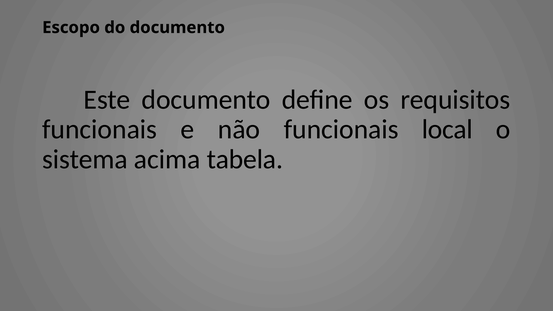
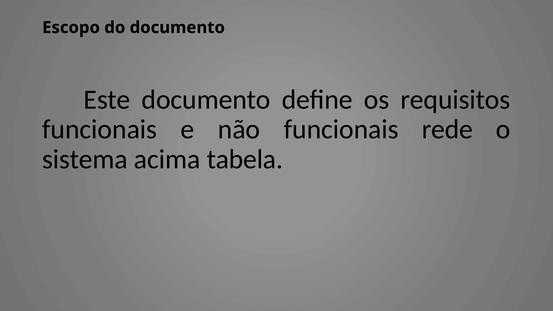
local: local -> rede
